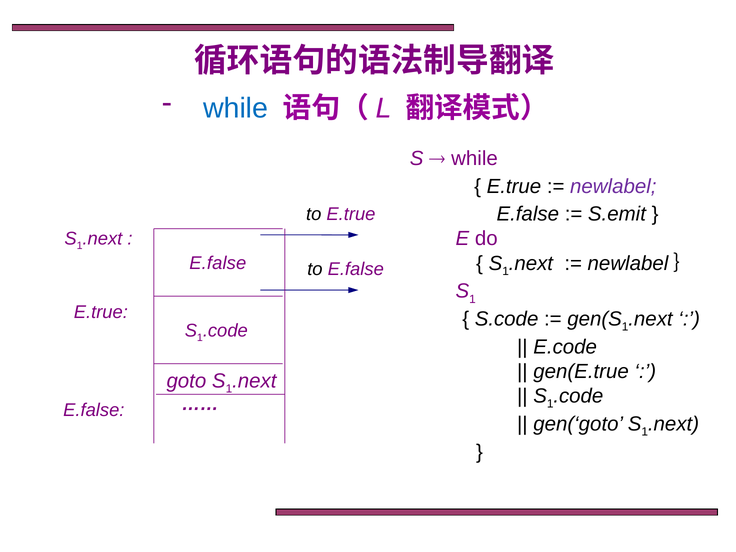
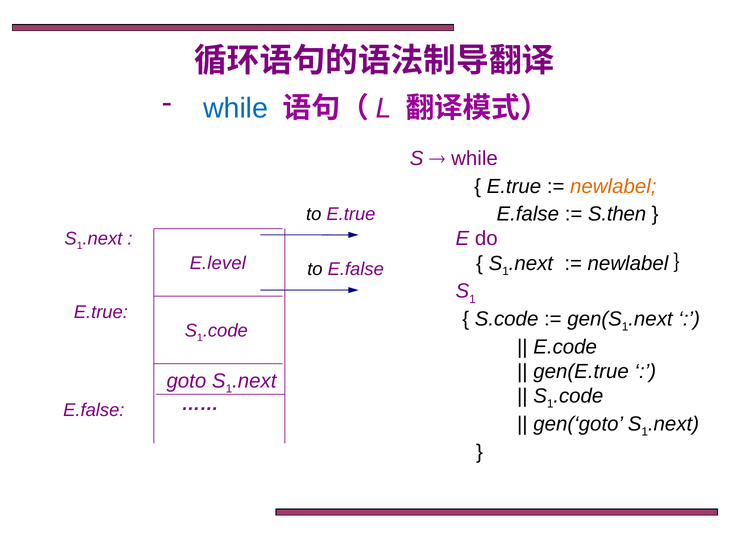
newlabel colour: purple -> orange
S.emit: S.emit -> S.then
E.false at (218, 263): E.false -> E.level
